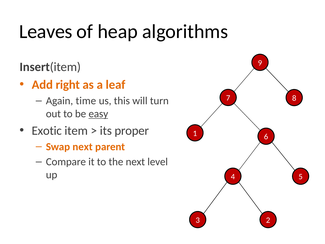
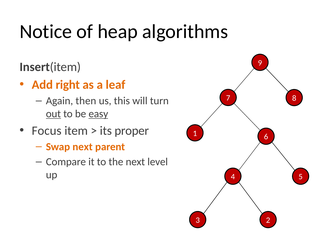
Leaves: Leaves -> Notice
time: time -> then
out underline: none -> present
Exotic: Exotic -> Focus
